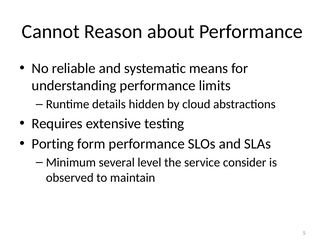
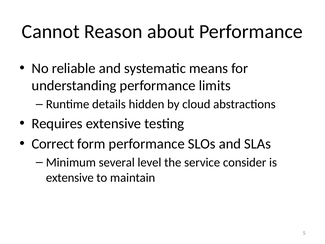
Porting: Porting -> Correct
observed at (70, 178): observed -> extensive
